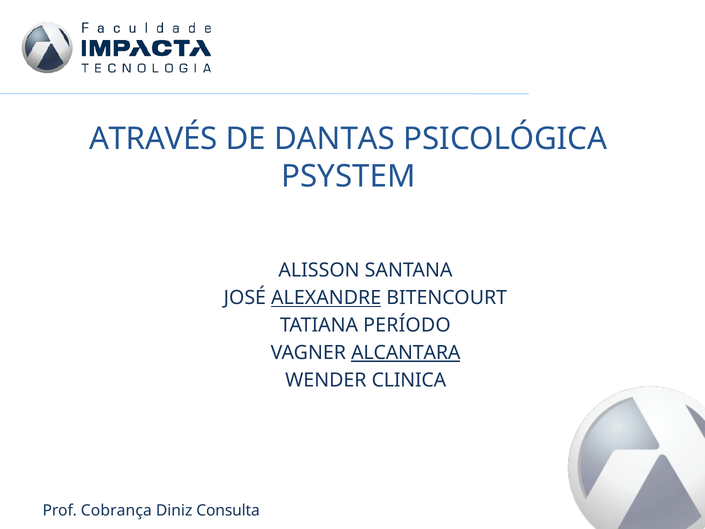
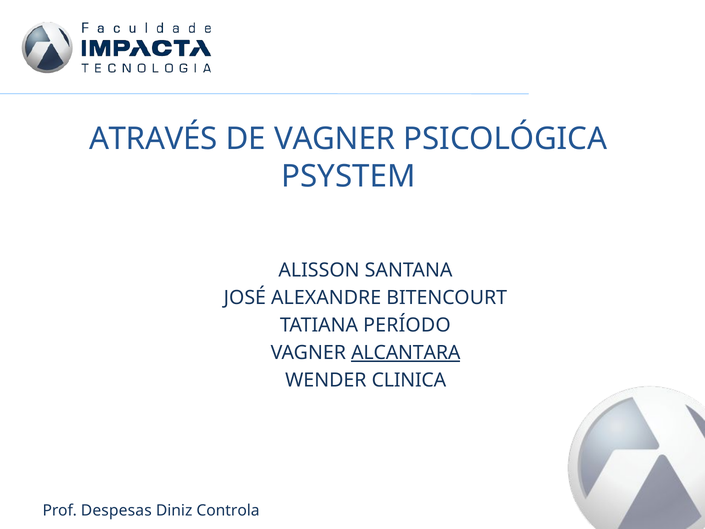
DE DANTAS: DANTAS -> VAGNER
ALEXANDRE underline: present -> none
Cobrança: Cobrança -> Despesas
Consulta: Consulta -> Controla
